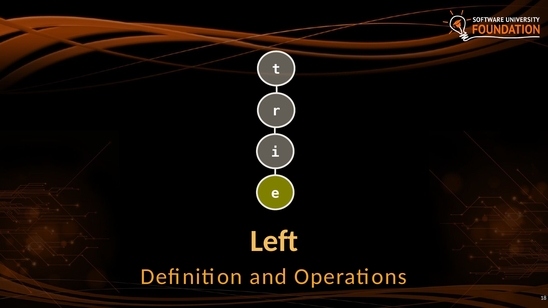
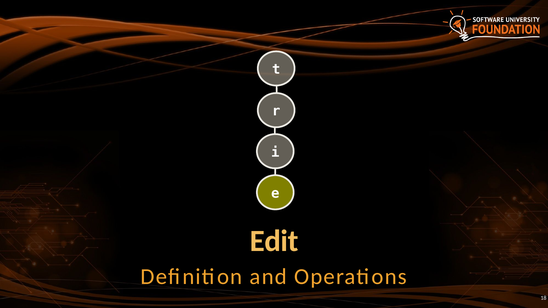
Left: Left -> Edit
